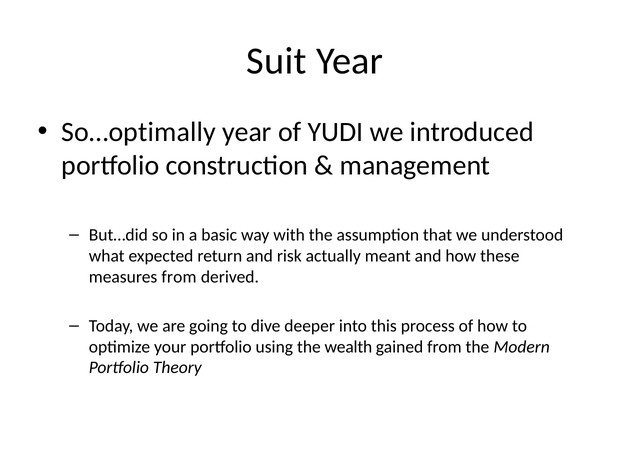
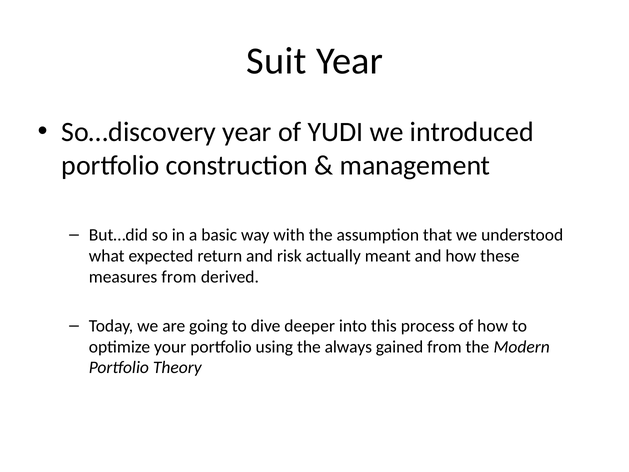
So…optimally: So…optimally -> So…discovery
wealth: wealth -> always
